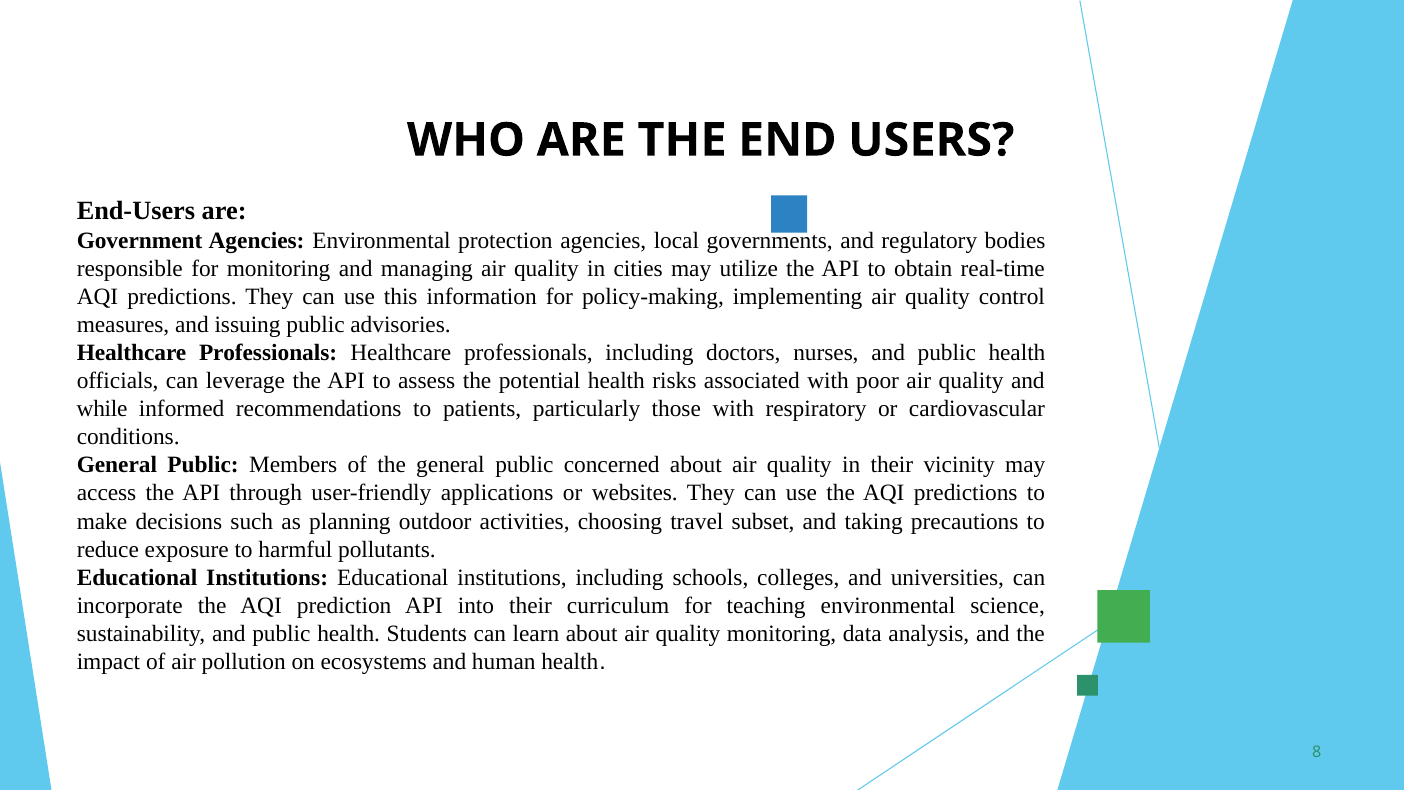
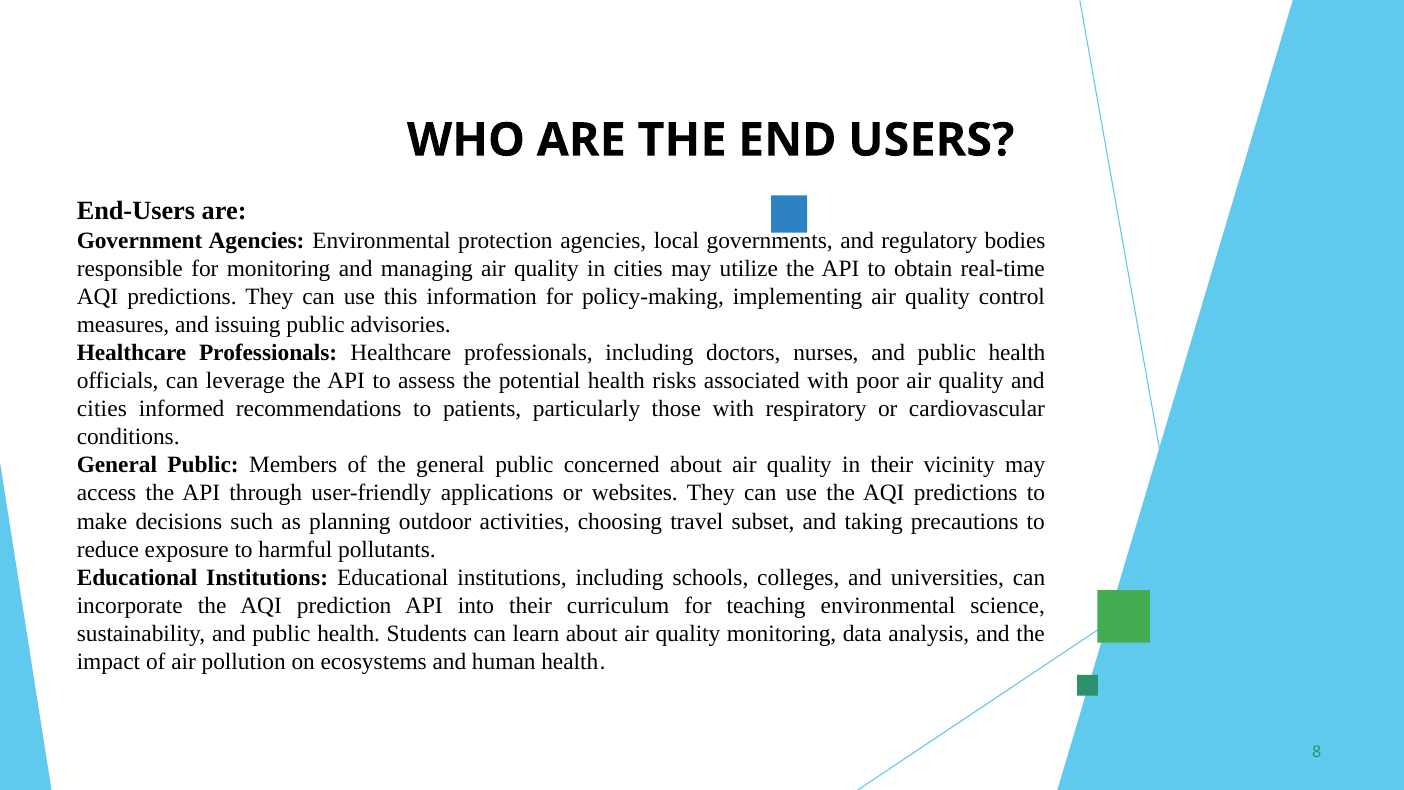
while at (102, 409): while -> cities
